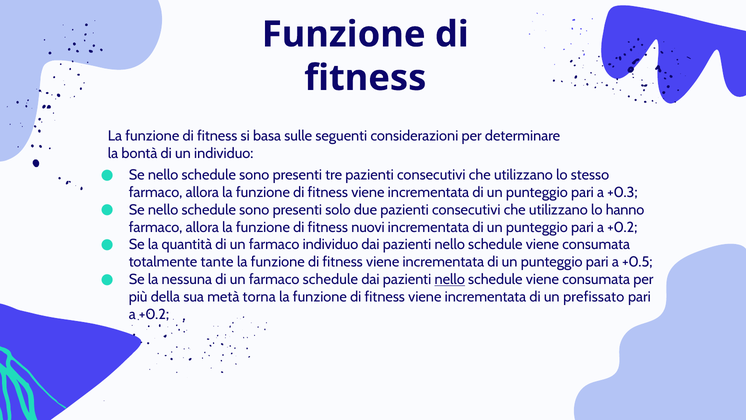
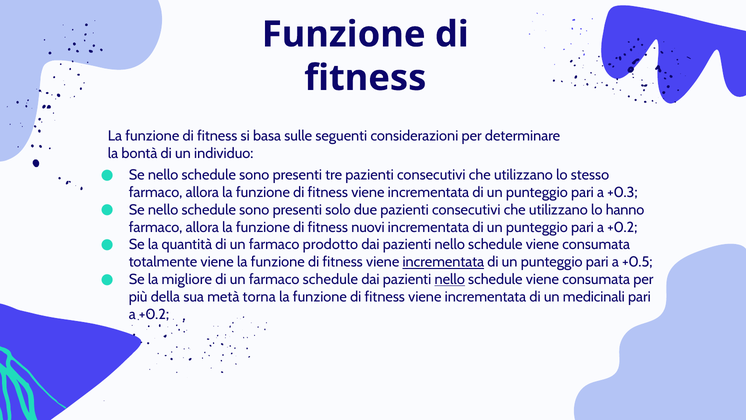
farmaco individuo: individuo -> prodotto
totalmente tante: tante -> viene
incrementata at (443, 262) underline: none -> present
nessuna: nessuna -> migliore
prefissato: prefissato -> medicinali
